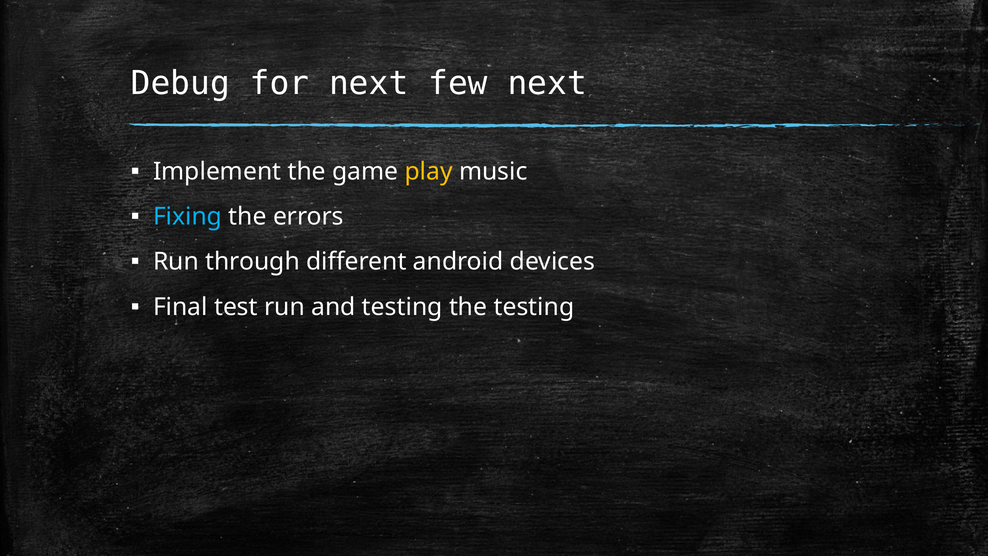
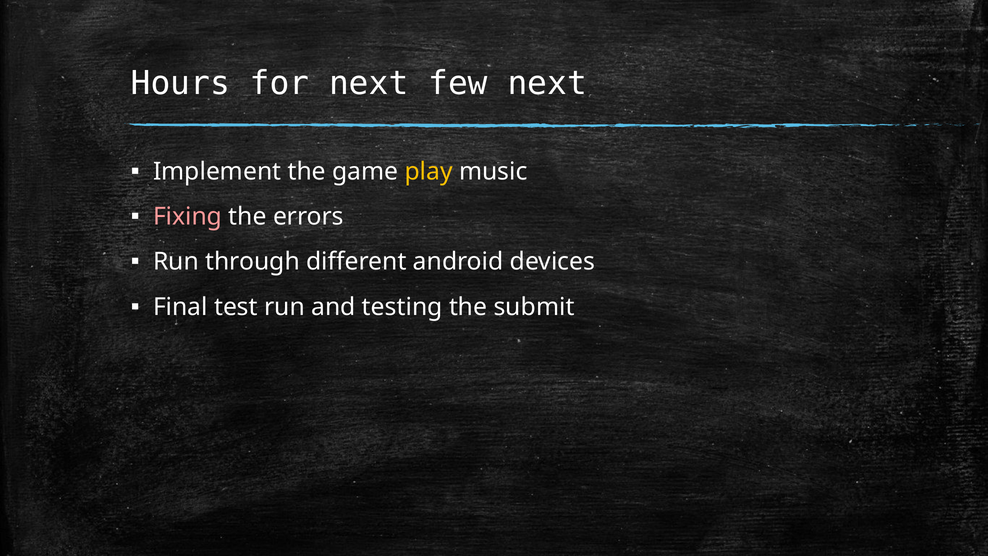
Debug: Debug -> Hours
Fixing colour: light blue -> pink
the testing: testing -> submit
